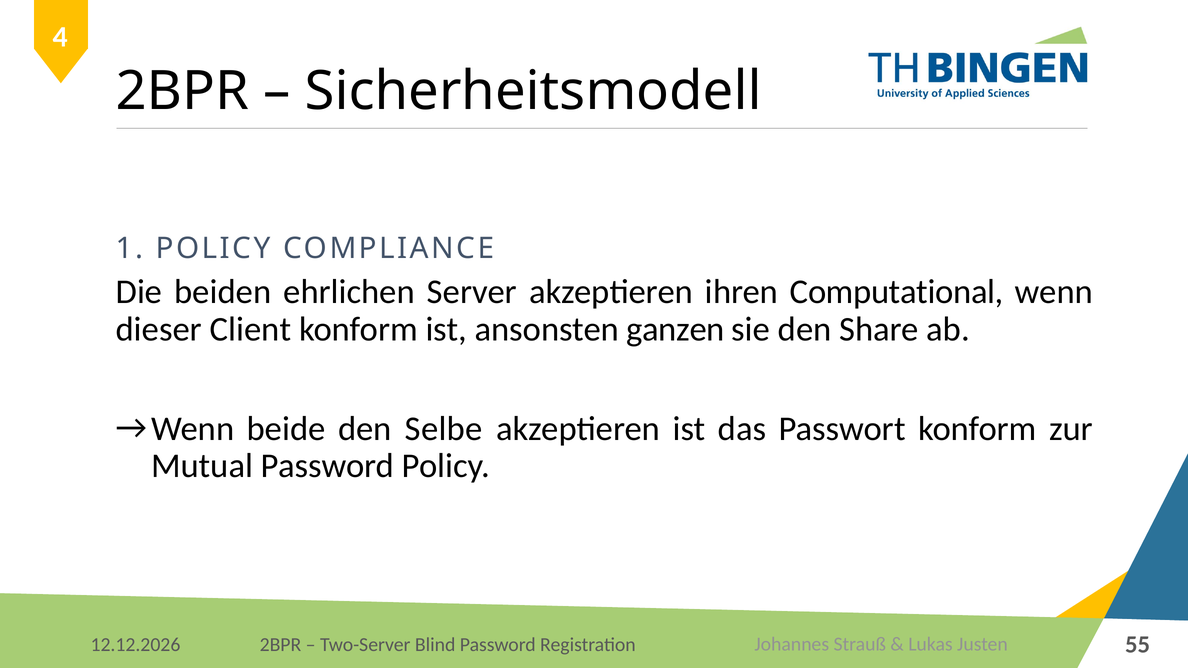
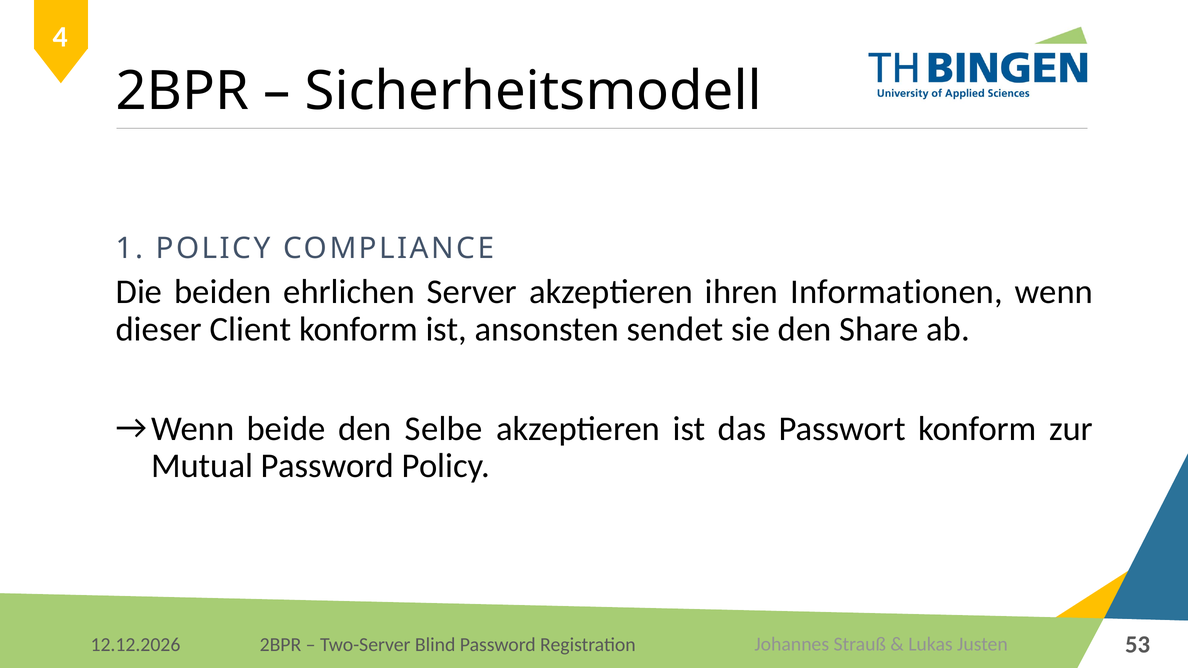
Computational: Computational -> Informationen
ganzen: ganzen -> sendet
55: 55 -> 53
